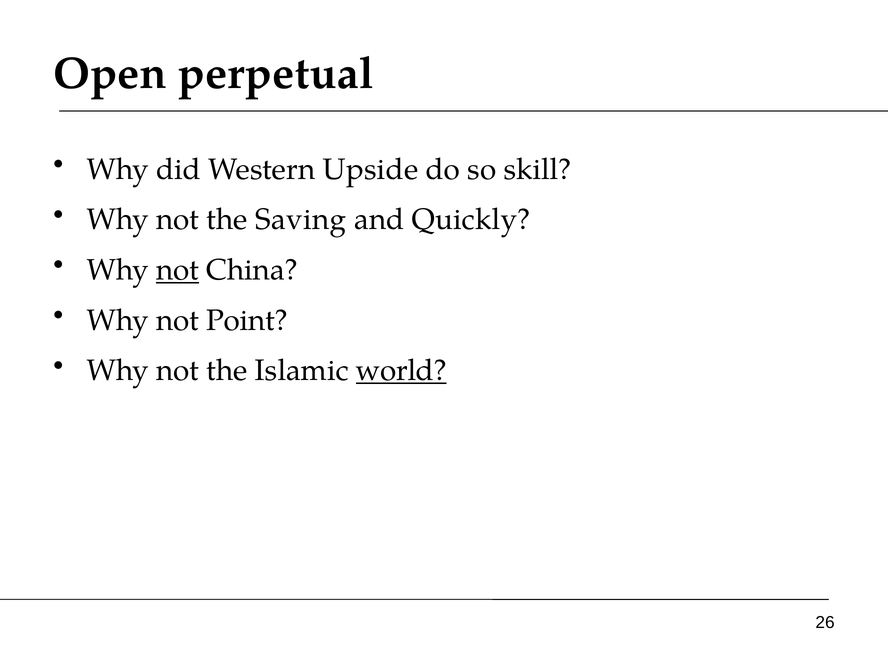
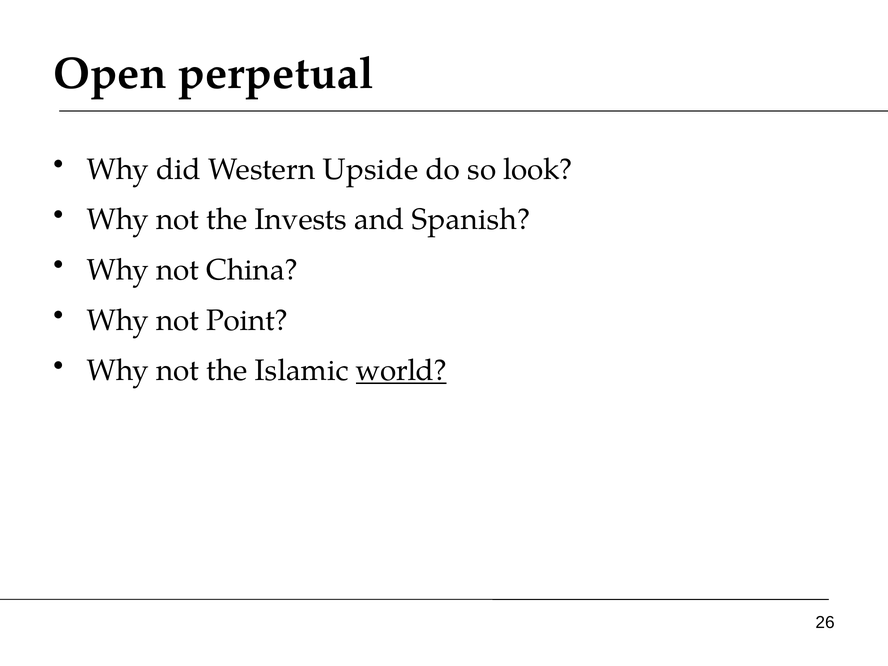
skill: skill -> look
Saving: Saving -> Invests
Quickly: Quickly -> Spanish
not at (178, 270) underline: present -> none
